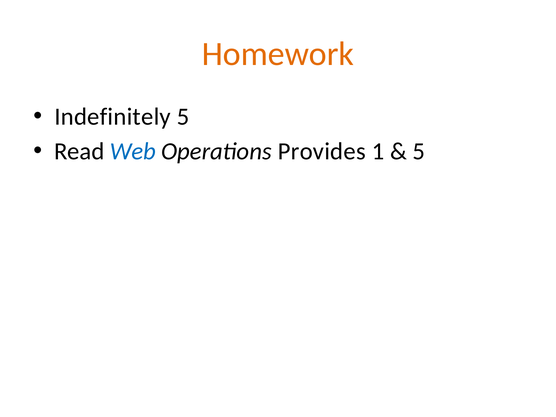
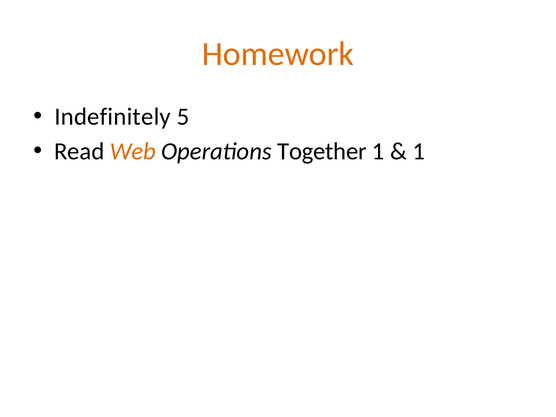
Web colour: blue -> orange
Provides: Provides -> Together
5 at (419, 151): 5 -> 1
